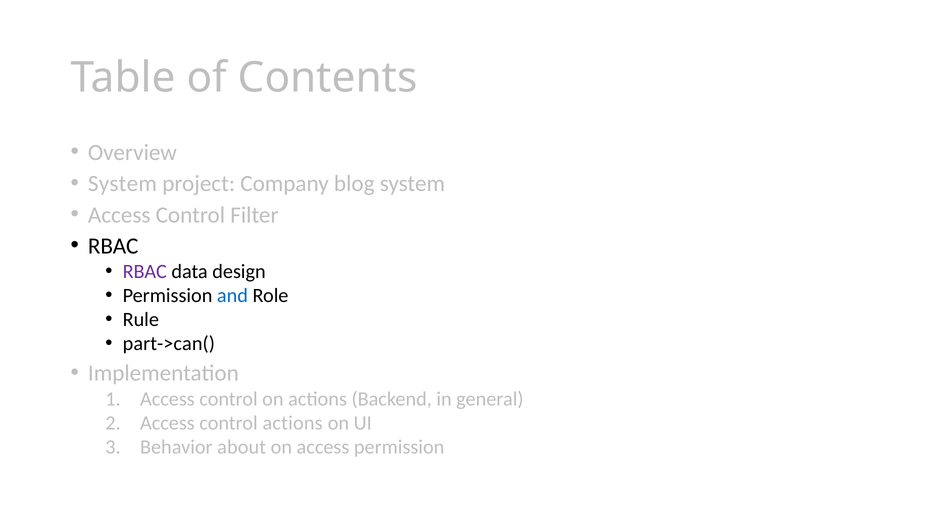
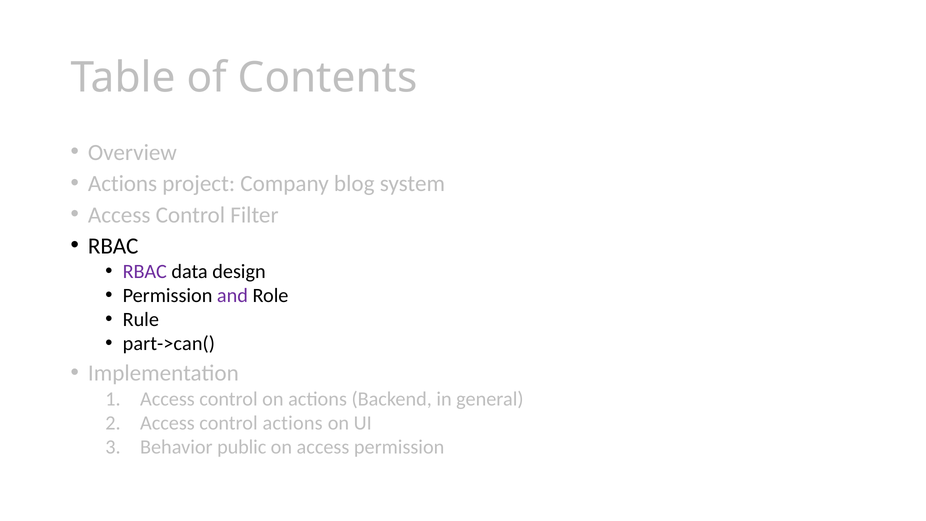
System at (122, 184): System -> Actions
and colour: blue -> purple
about: about -> public
